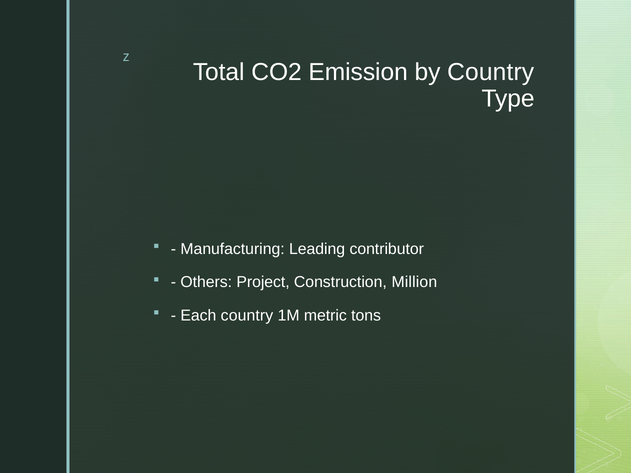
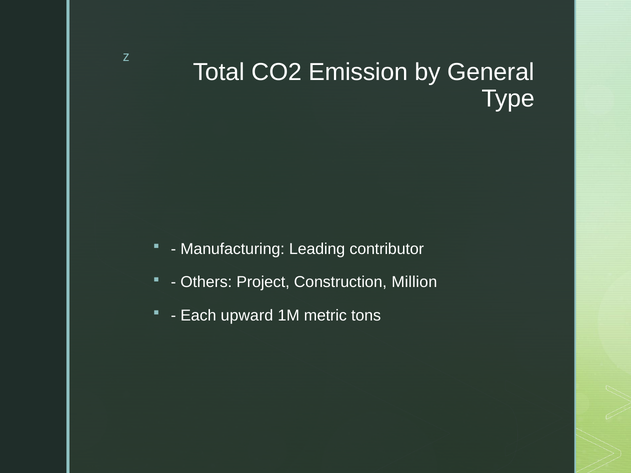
by Country: Country -> General
Each country: country -> upward
